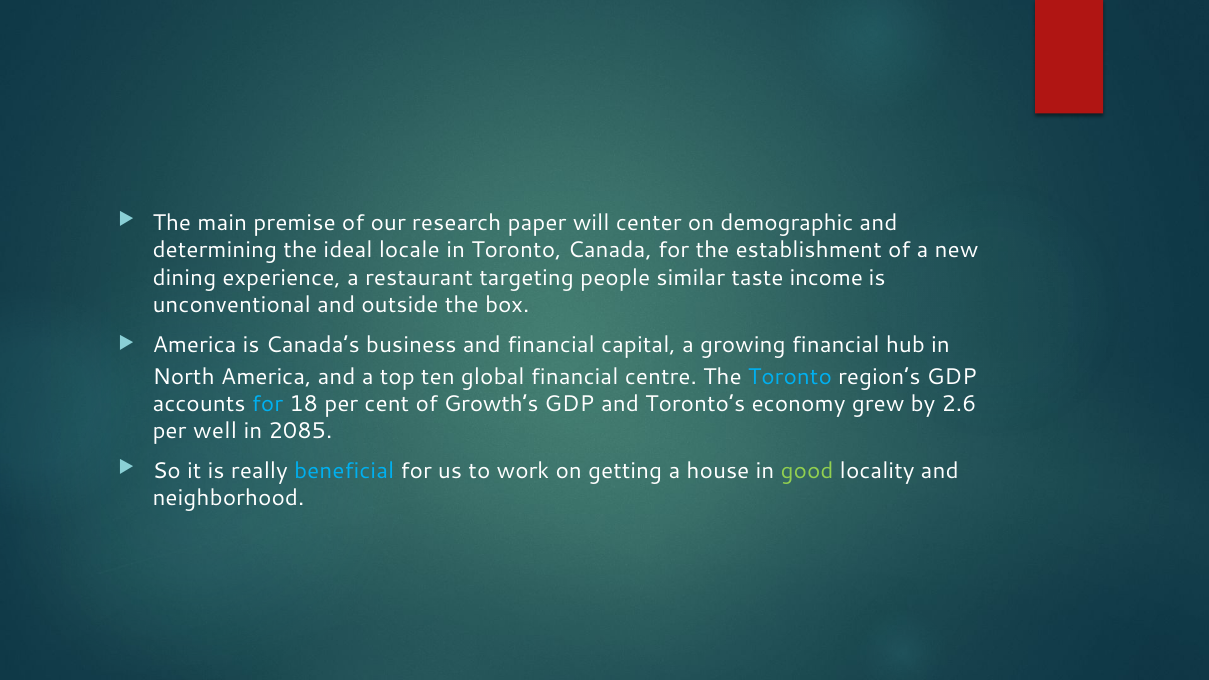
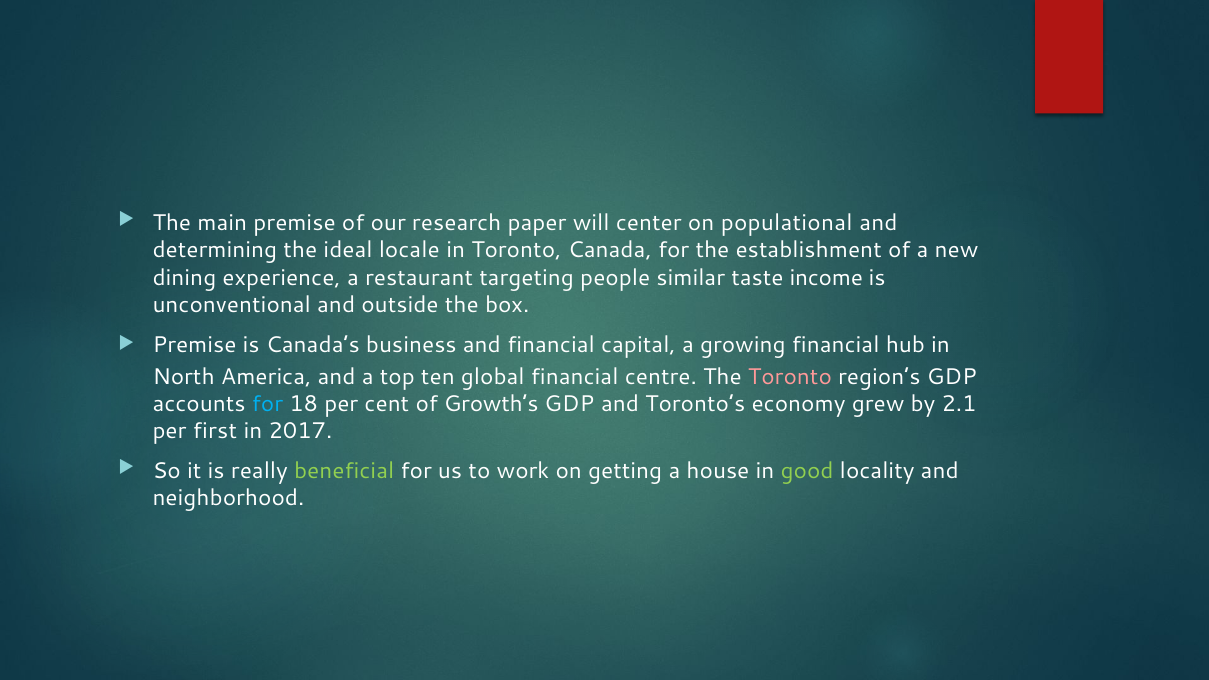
demographic: demographic -> populational
America at (194, 345): America -> Premise
Toronto at (790, 377) colour: light blue -> pink
2.6: 2.6 -> 2.1
well: well -> first
2085: 2085 -> 2017
beneficial colour: light blue -> light green
